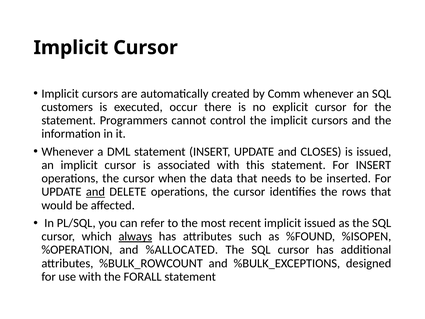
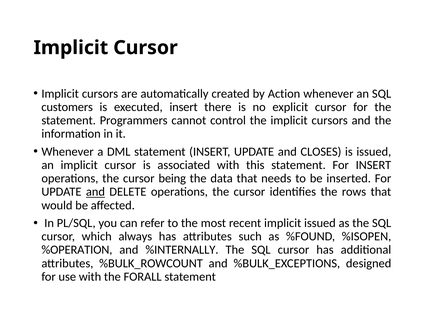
Comm: Comm -> Action
executed occur: occur -> insert
when: when -> being
always underline: present -> none
%ALLOCATED: %ALLOCATED -> %INTERNALLY
